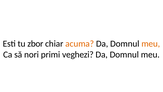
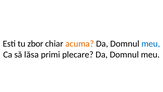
meu at (151, 43) colour: orange -> blue
nori: nori -> lăsa
veghezi: veghezi -> plecare
